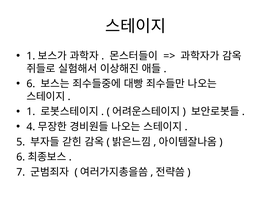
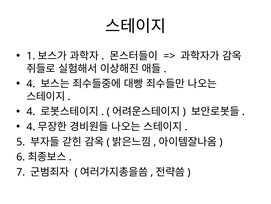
6 at (31, 84): 6 -> 4
1 at (31, 111): 1 -> 4
